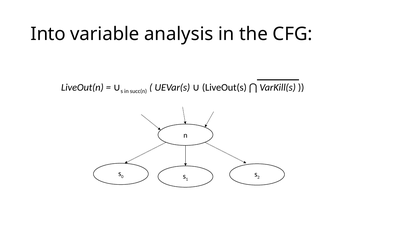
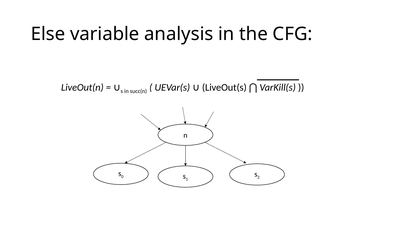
Into: Into -> Else
